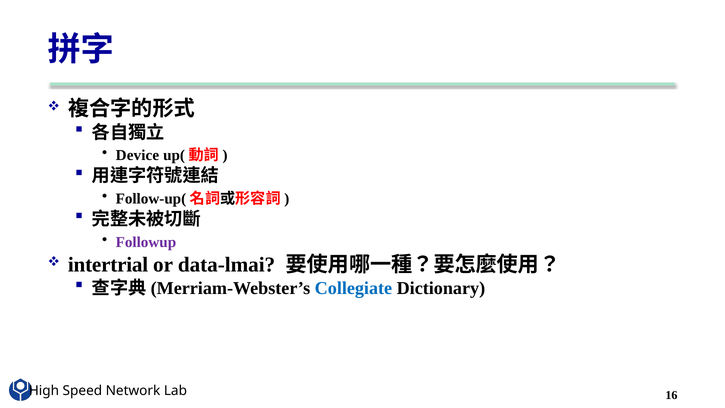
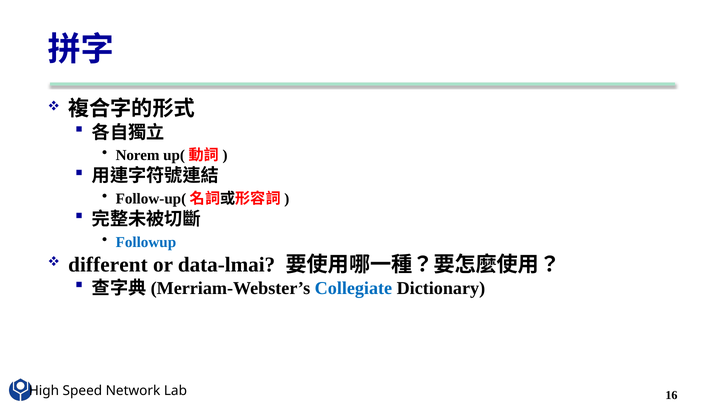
Device: Device -> Norem
Followup colour: purple -> blue
intertrial: intertrial -> different
